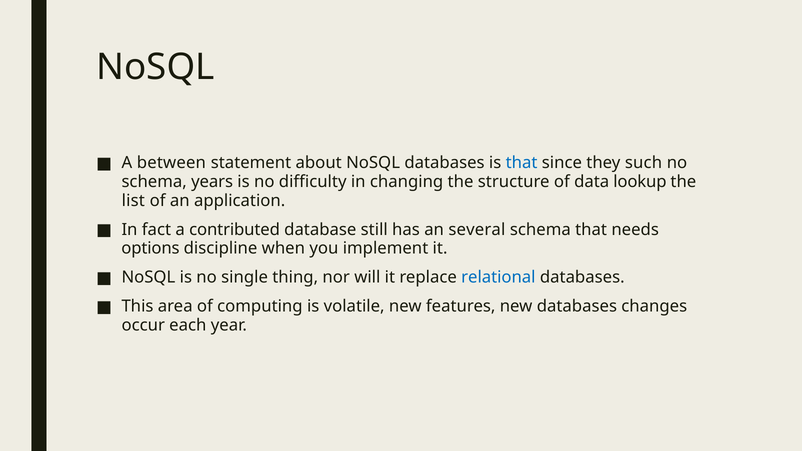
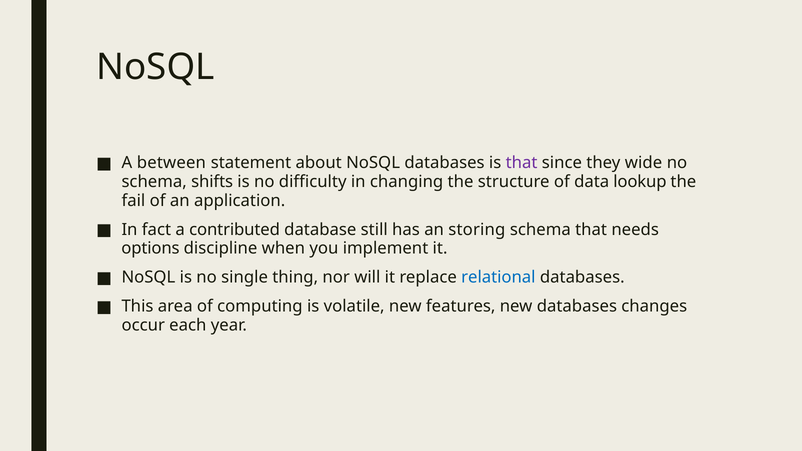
that at (522, 163) colour: blue -> purple
such: such -> wide
years: years -> shifts
list: list -> fail
several: several -> storing
